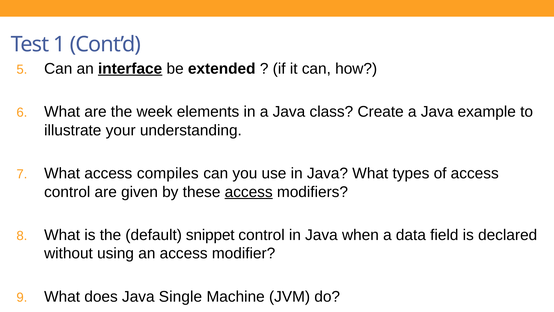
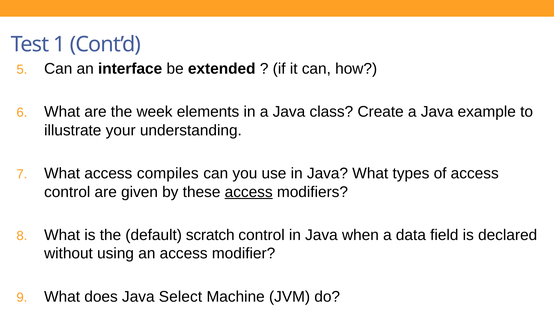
interface underline: present -> none
snippet: snippet -> scratch
Single: Single -> Select
